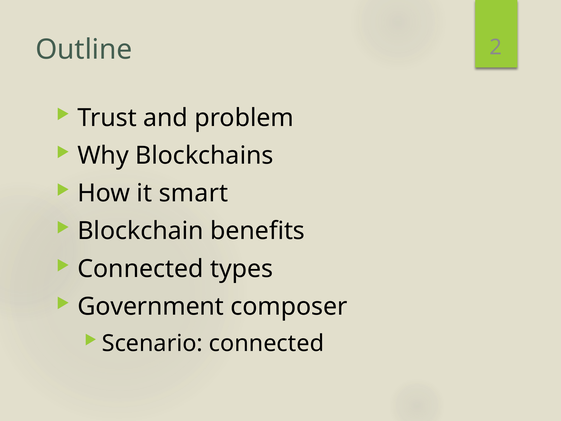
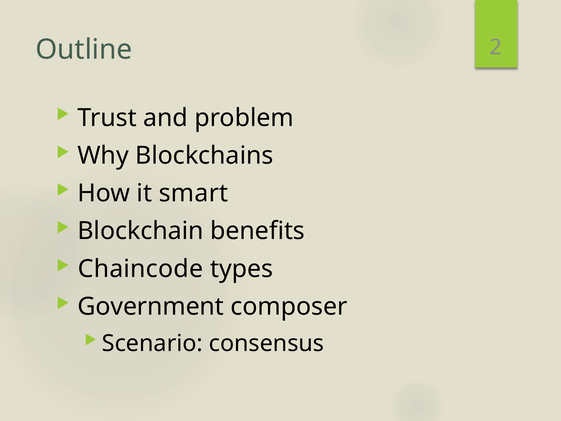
Connected at (141, 269): Connected -> Chaincode
Scenario connected: connected -> consensus
